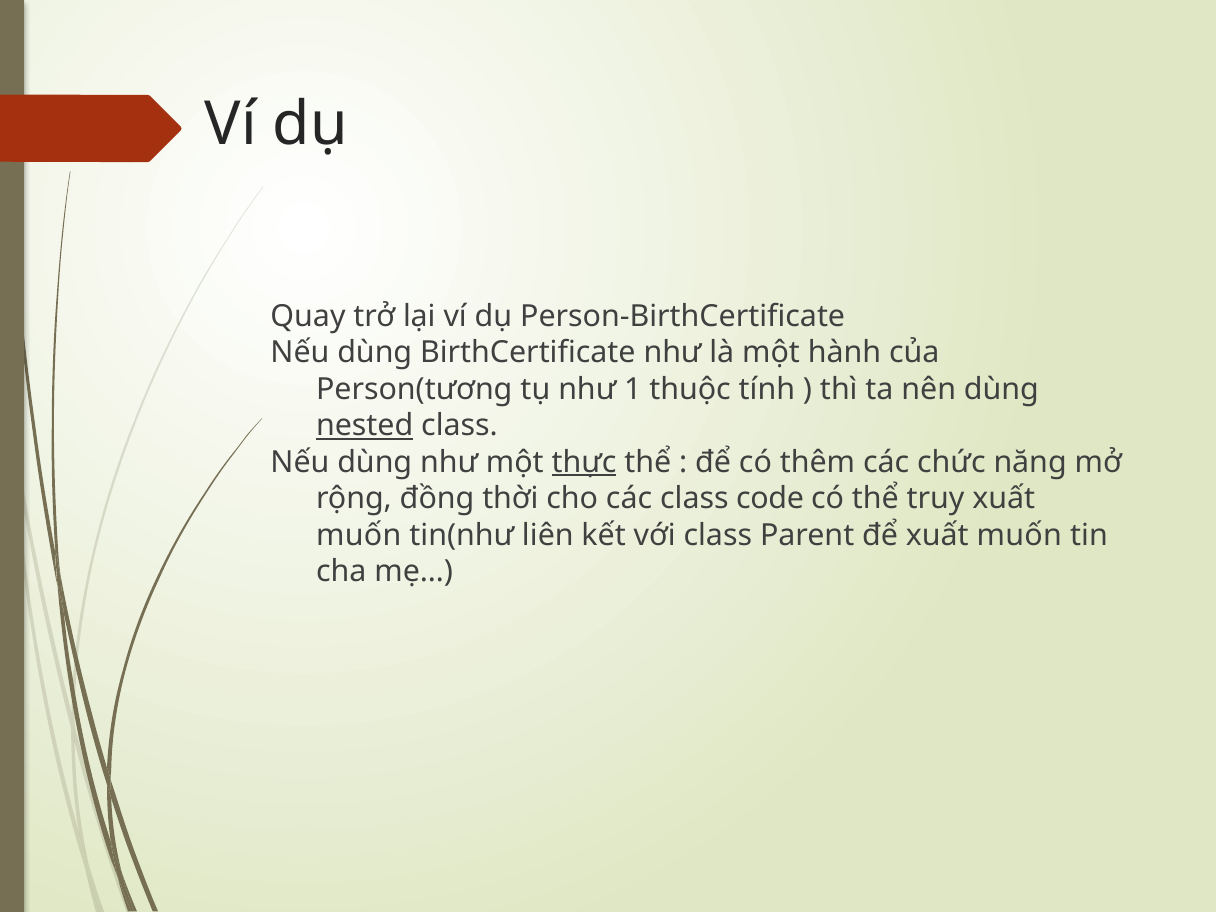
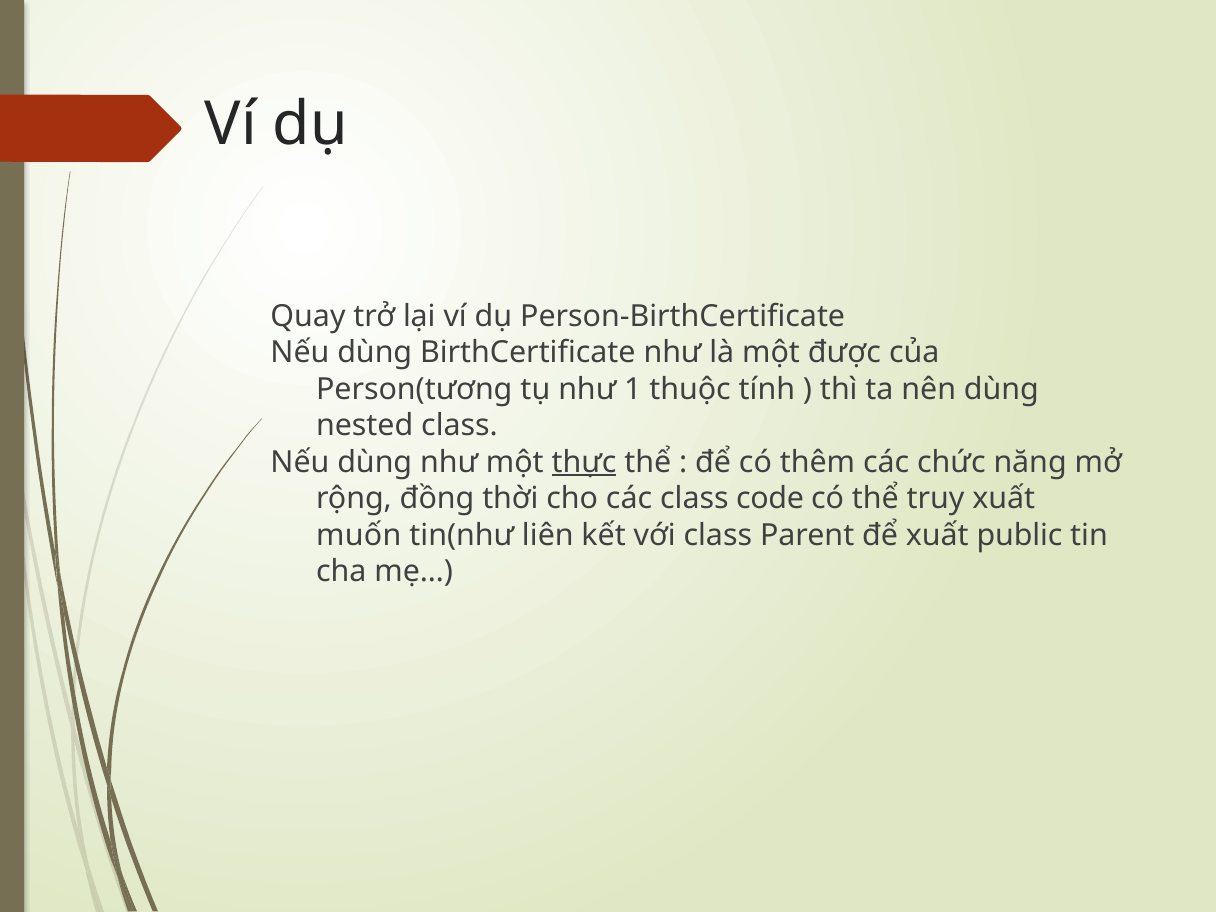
hành: hành -> được
nested underline: present -> none
để xuất muốn: muốn -> public
